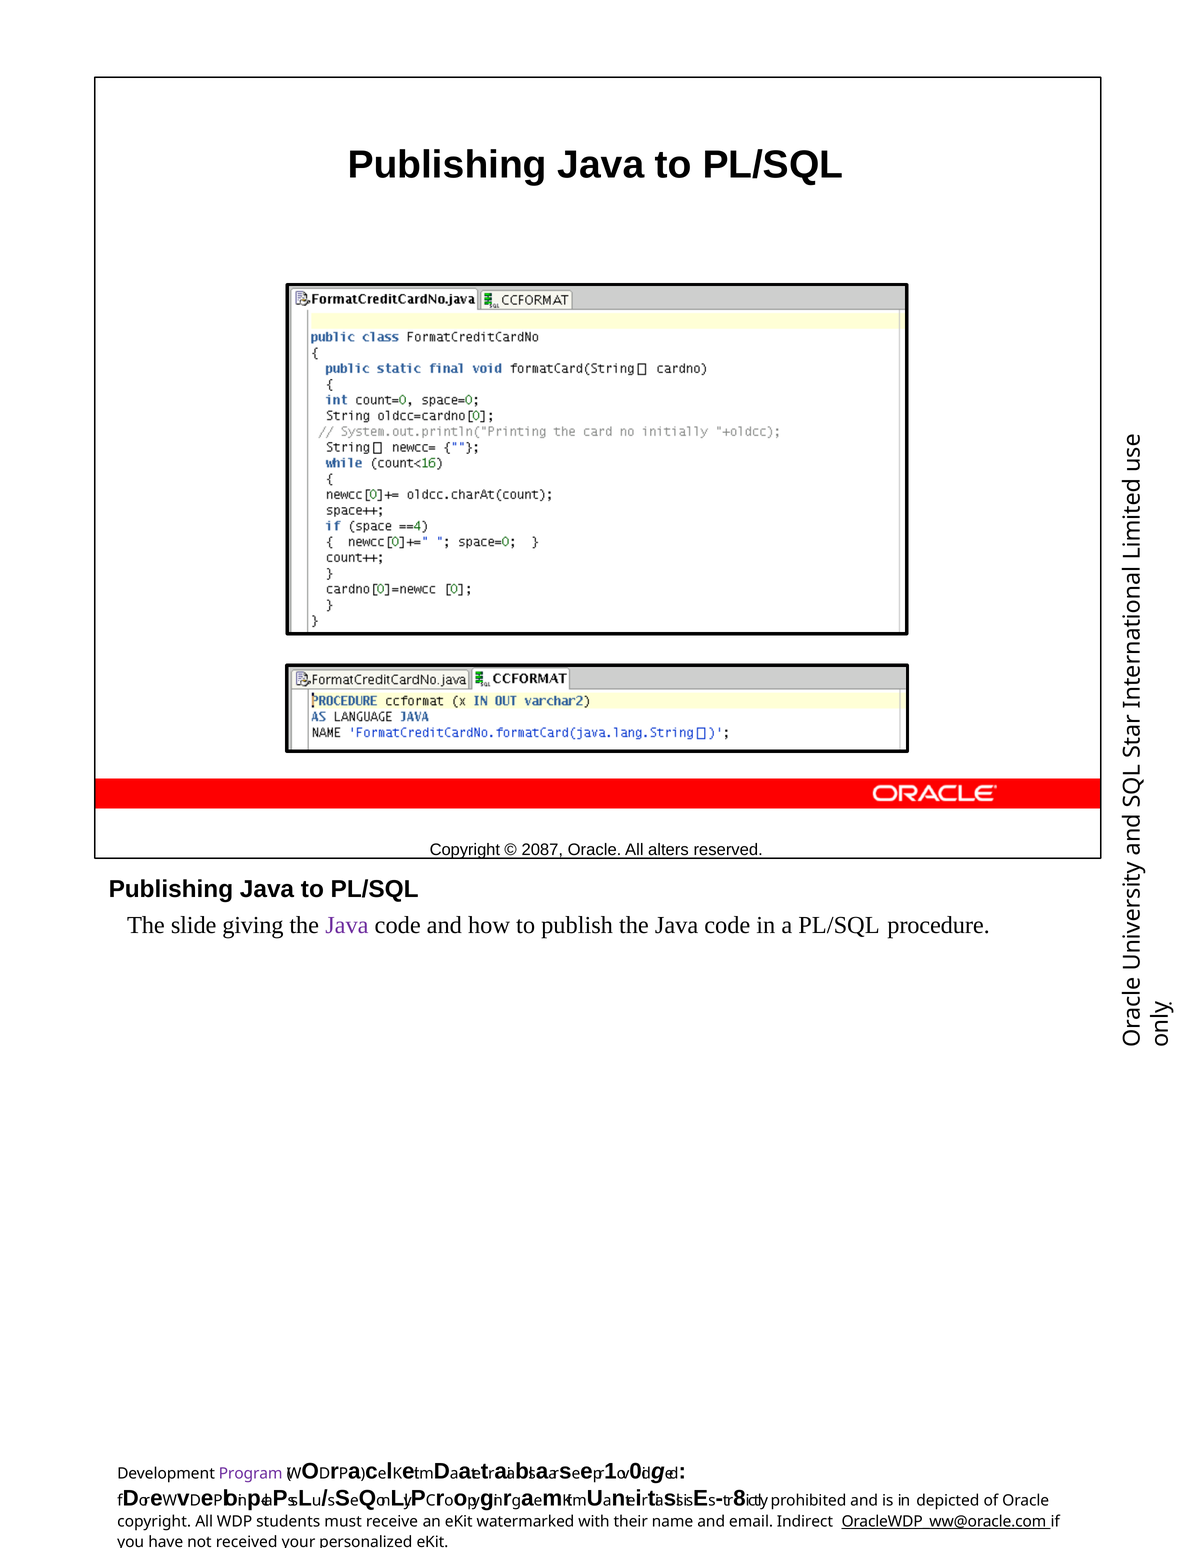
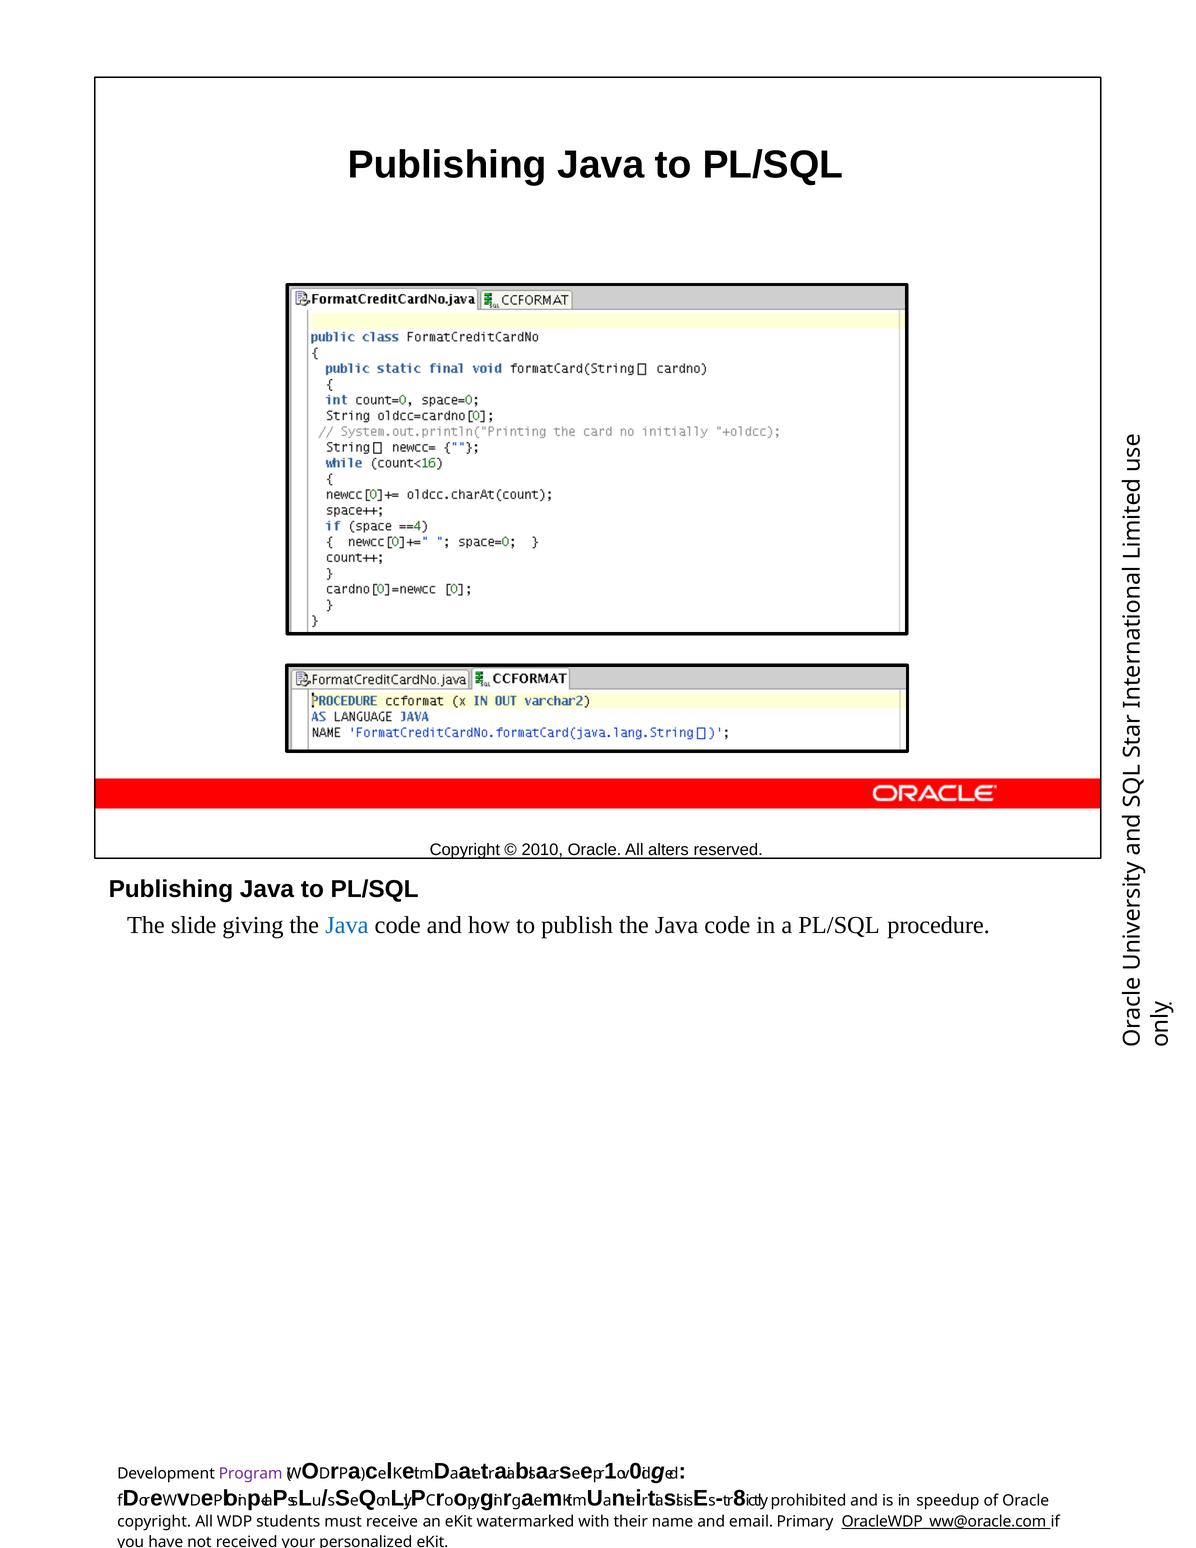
2087: 2087 -> 2010
Java at (347, 925) colour: purple -> blue
depicted: depicted -> speedup
Indirect: Indirect -> Primary
